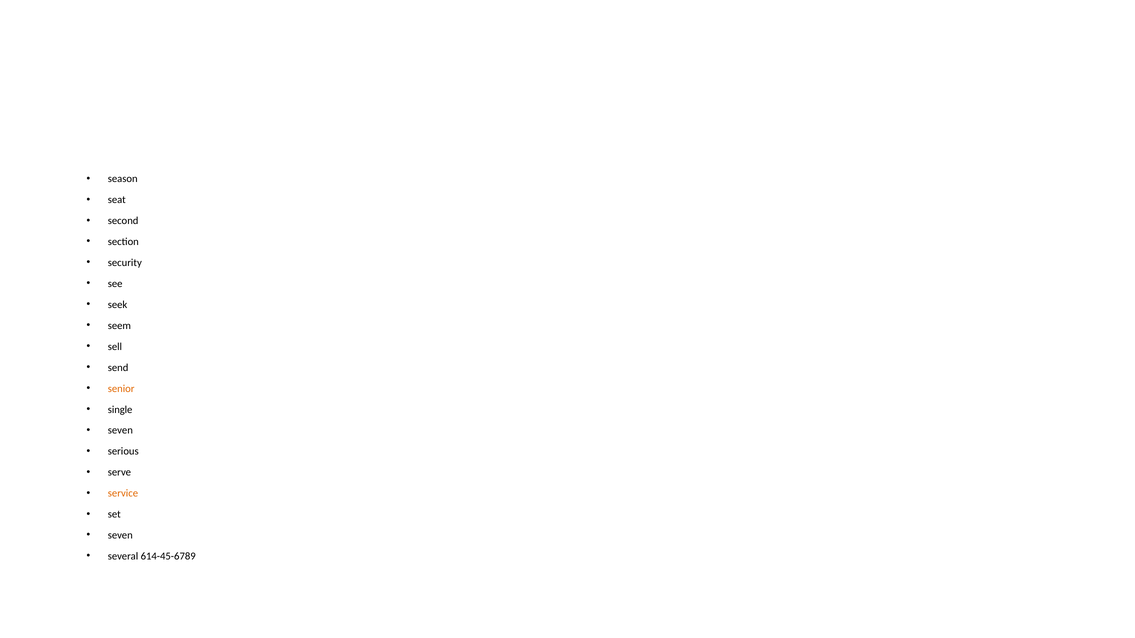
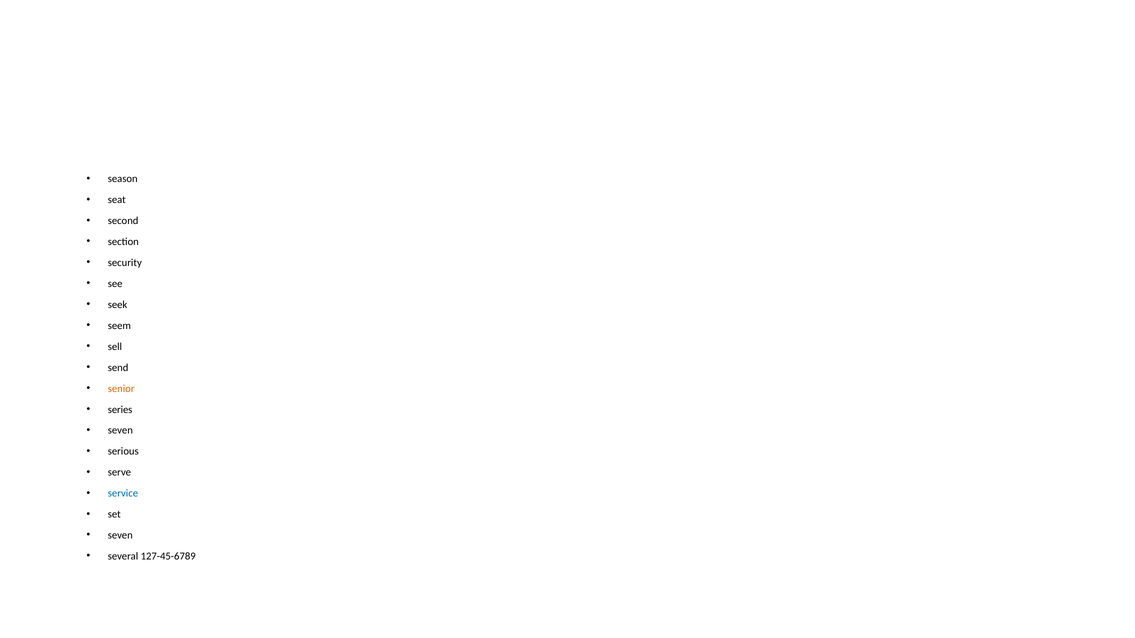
single: single -> series
service colour: orange -> blue
614-45-6789: 614-45-6789 -> 127-45-6789
